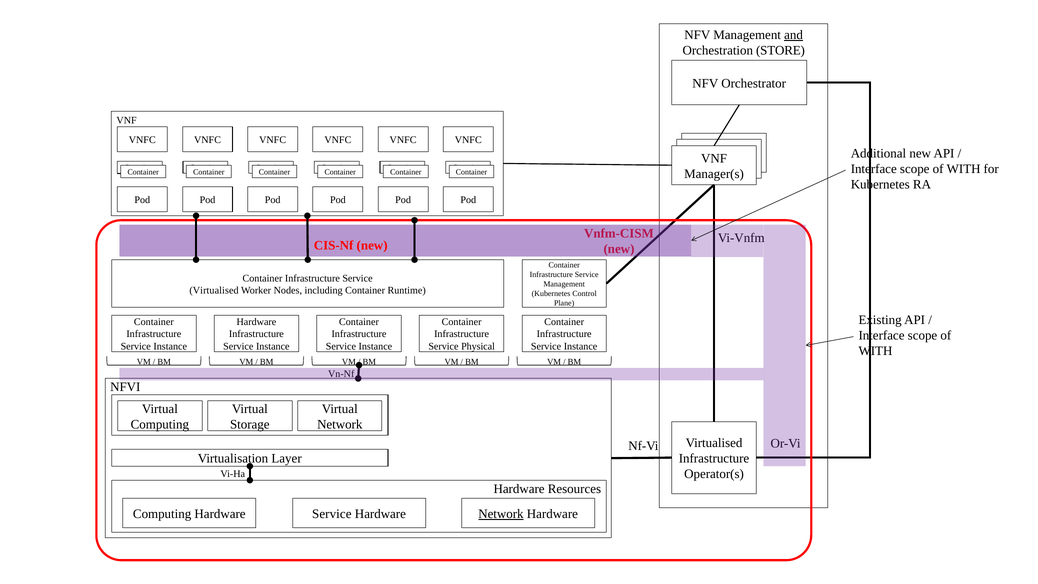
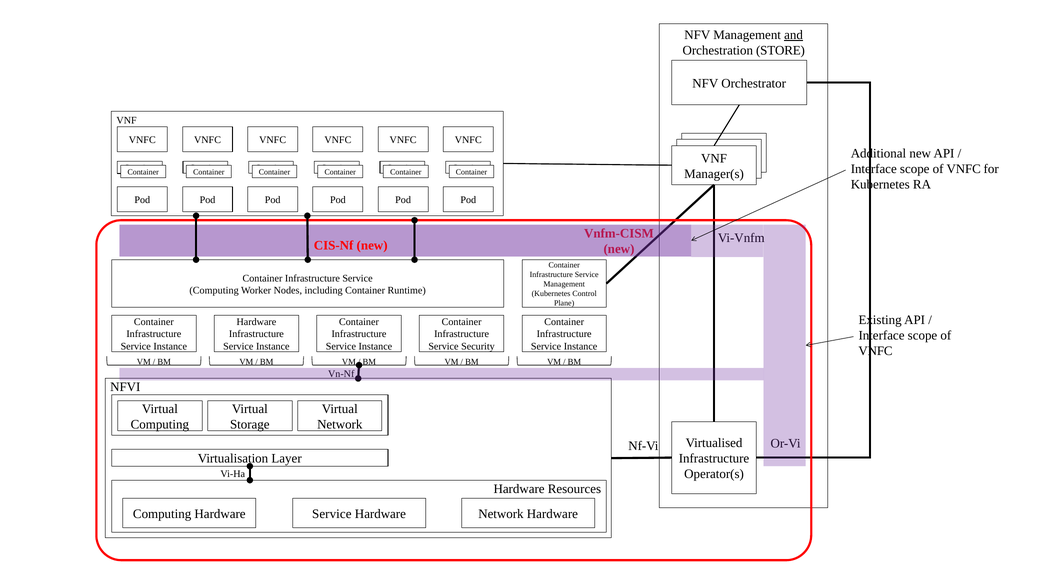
WITH at (964, 169): WITH -> VNFC
Virtualised at (214, 290): Virtualised -> Computing
Physical: Physical -> Security
WITH at (875, 351): WITH -> VNFC
Network at (501, 514) underline: present -> none
